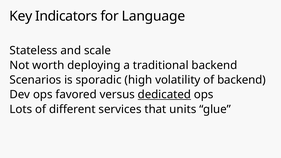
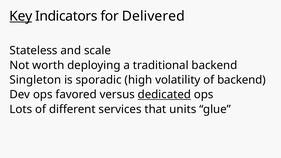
Key underline: none -> present
Language: Language -> Delivered
Scenarios: Scenarios -> Singleton
